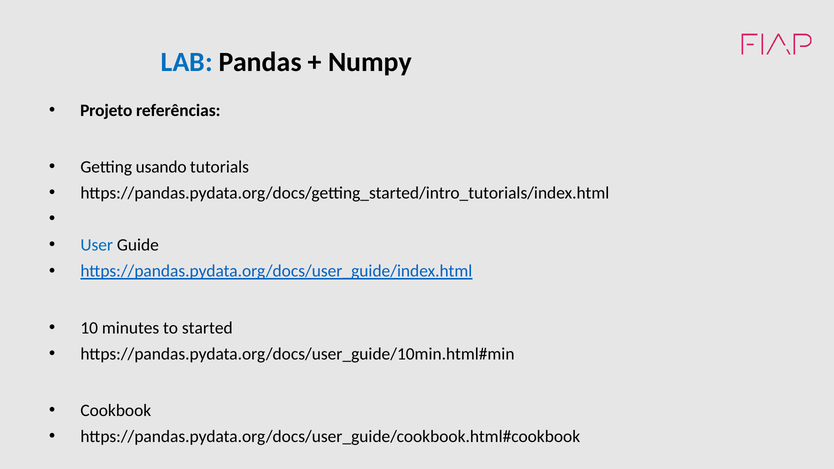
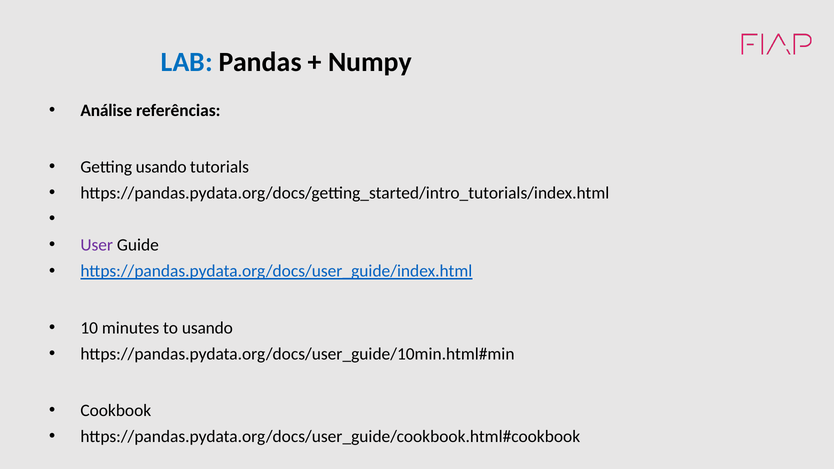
Projeto: Projeto -> Análise
User colour: blue -> purple
to started: started -> usando
